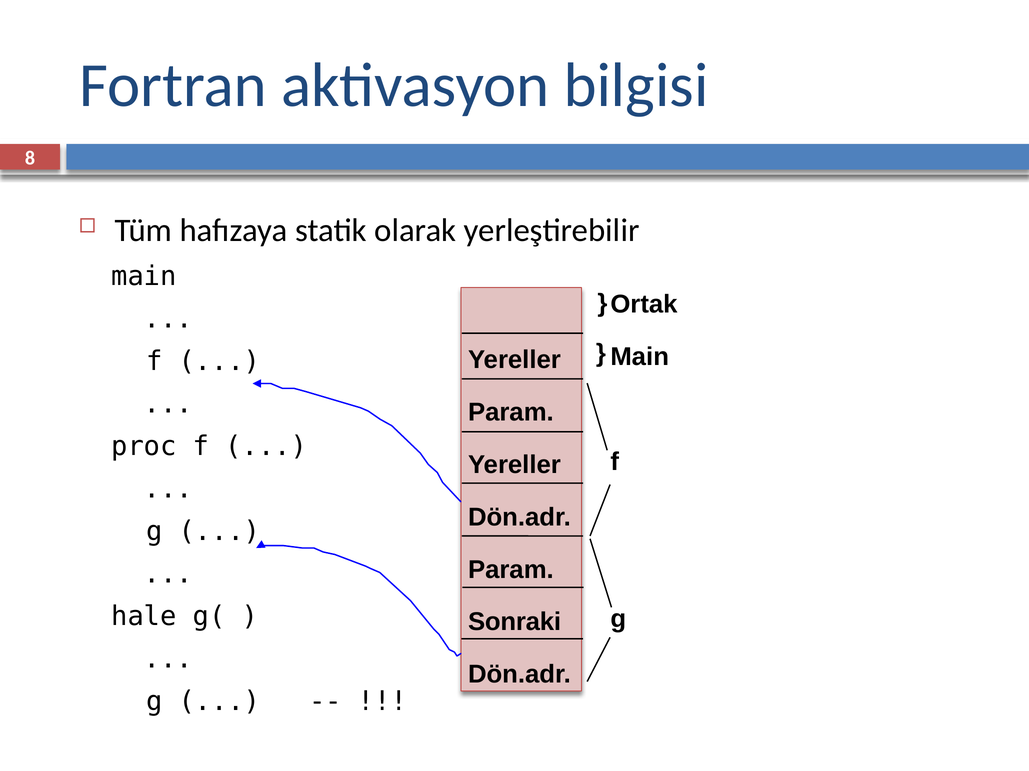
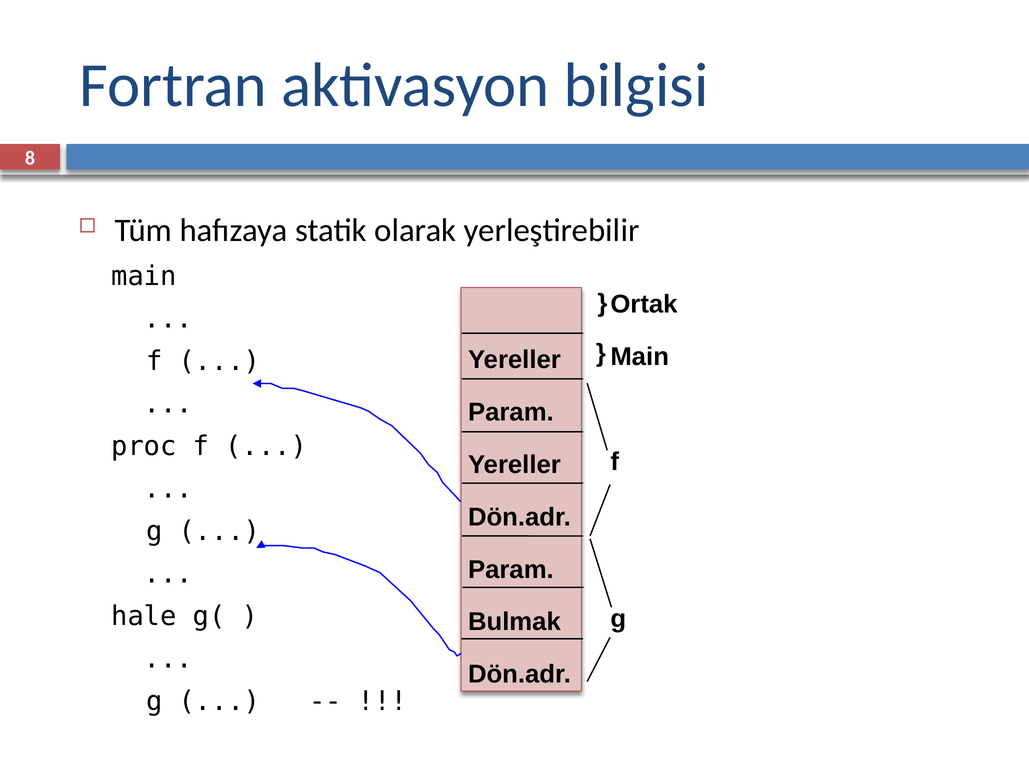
Sonraki: Sonraki -> Bulmak
